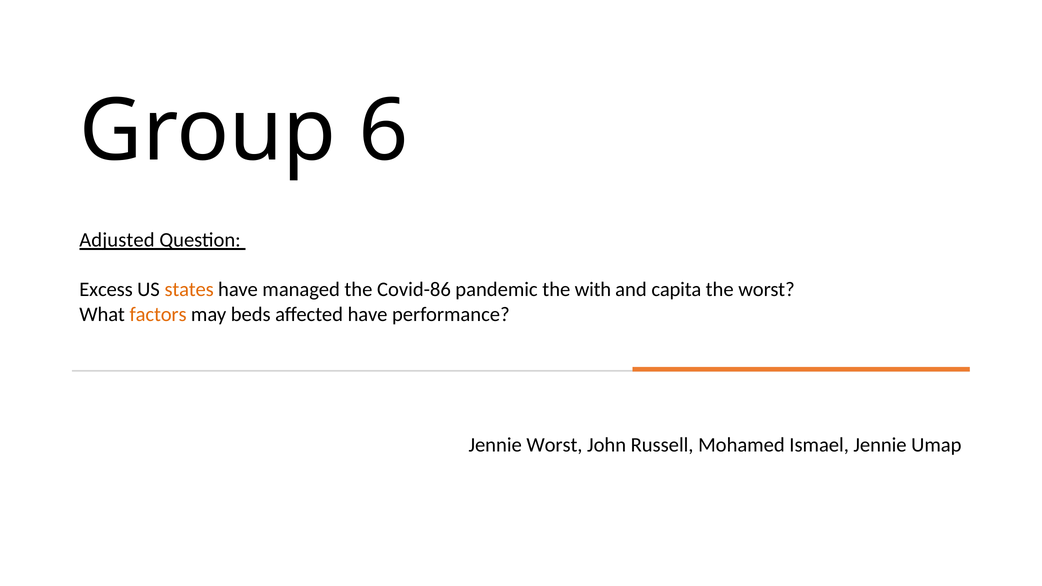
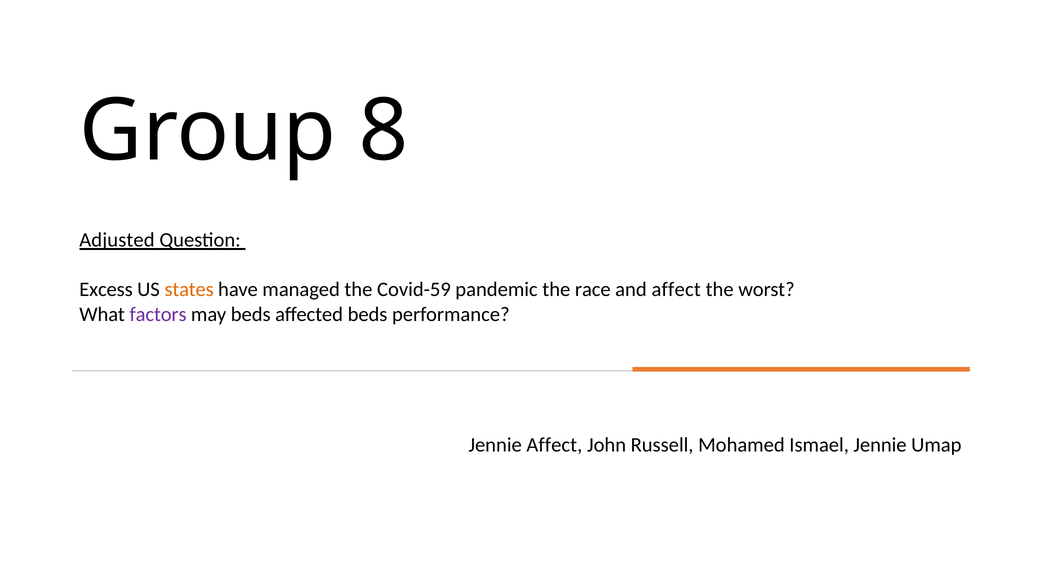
6: 6 -> 8
Covid-86: Covid-86 -> Covid-59
with: with -> race
and capita: capita -> affect
factors colour: orange -> purple
affected have: have -> beds
Jennie Worst: Worst -> Affect
